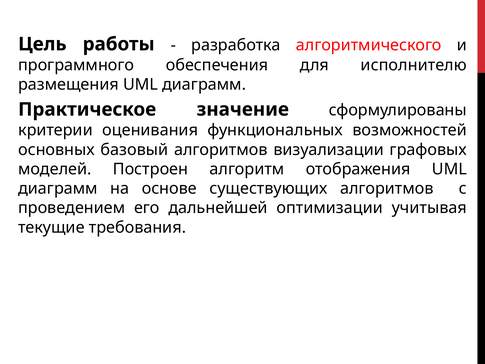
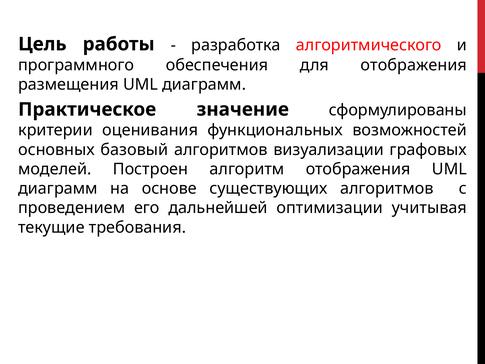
для исполнителю: исполнителю -> отображения
